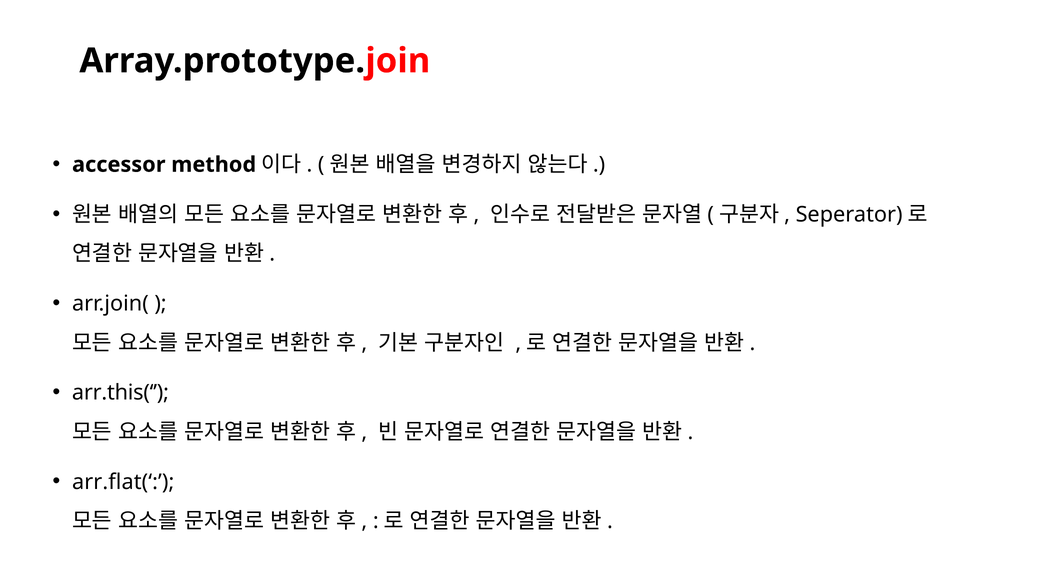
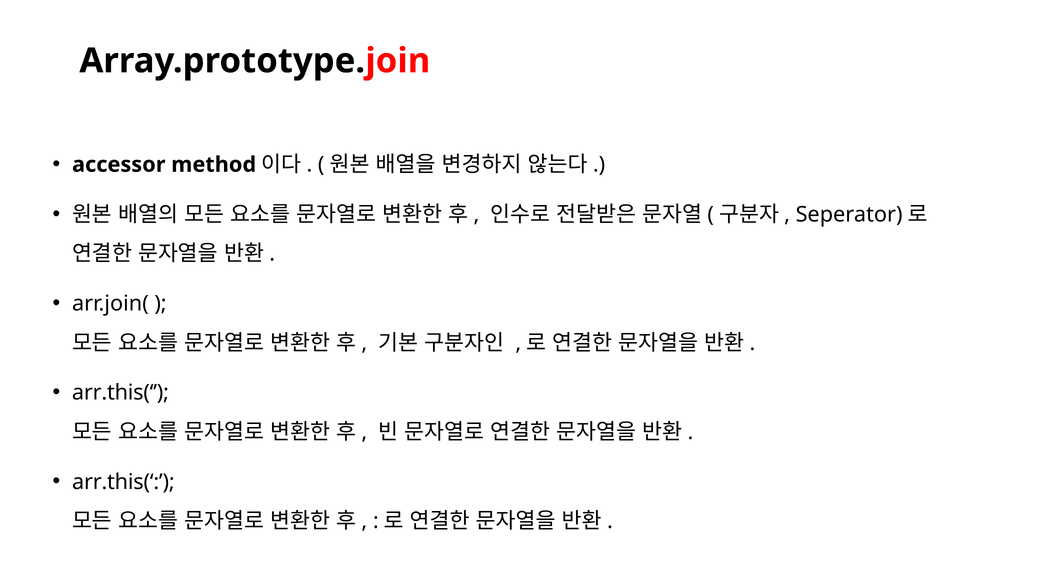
arr.flat(‘ at (123, 482): arr.flat(‘ -> arr.this(‘
